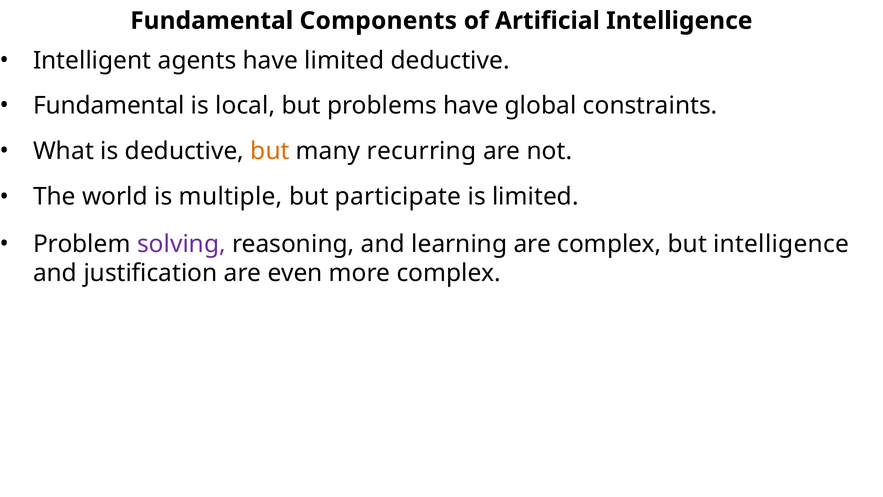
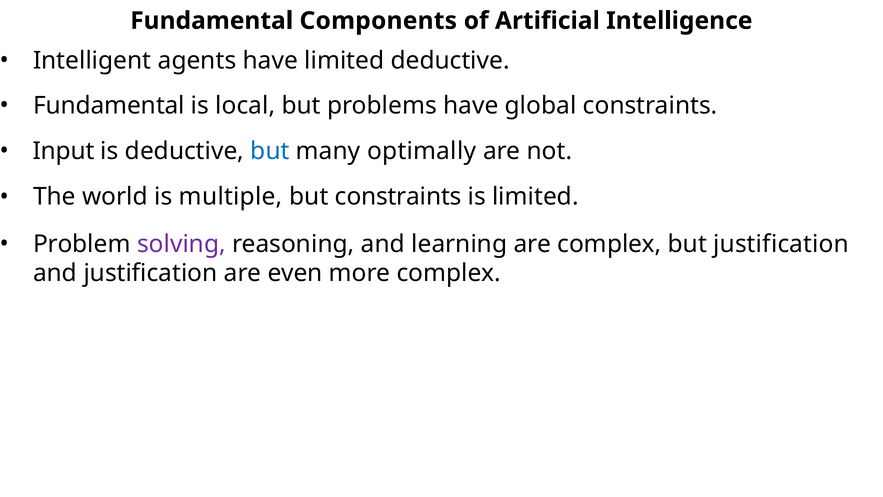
What: What -> Input
but at (270, 151) colour: orange -> blue
recurring: recurring -> optimally
but participate: participate -> constraints
but intelligence: intelligence -> justification
